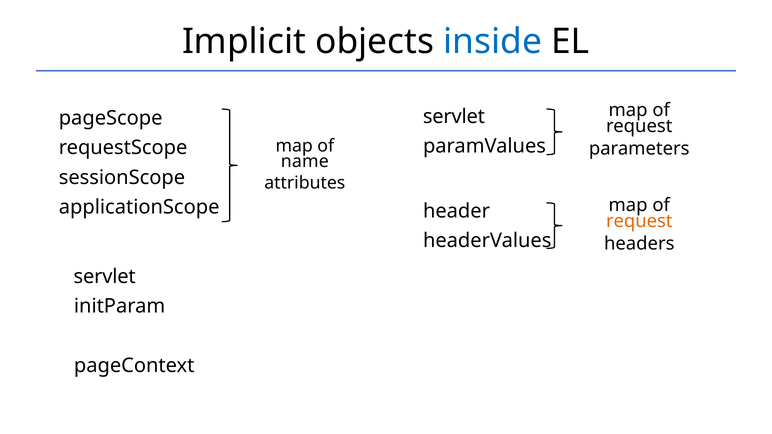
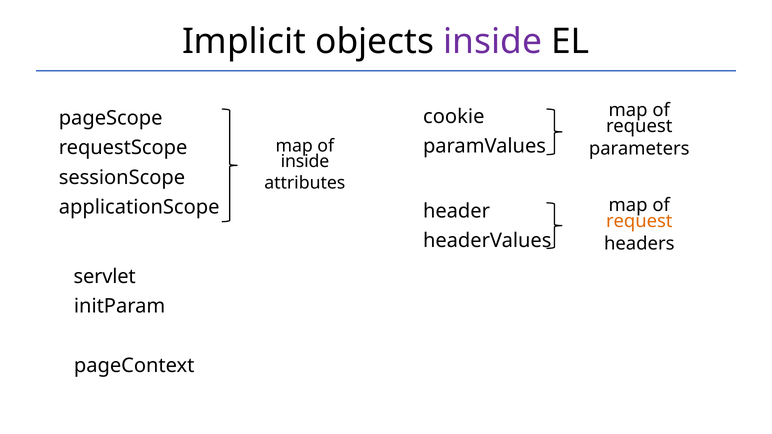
inside at (493, 42) colour: blue -> purple
servlet at (454, 116): servlet -> cookie
name at (305, 161): name -> inside
